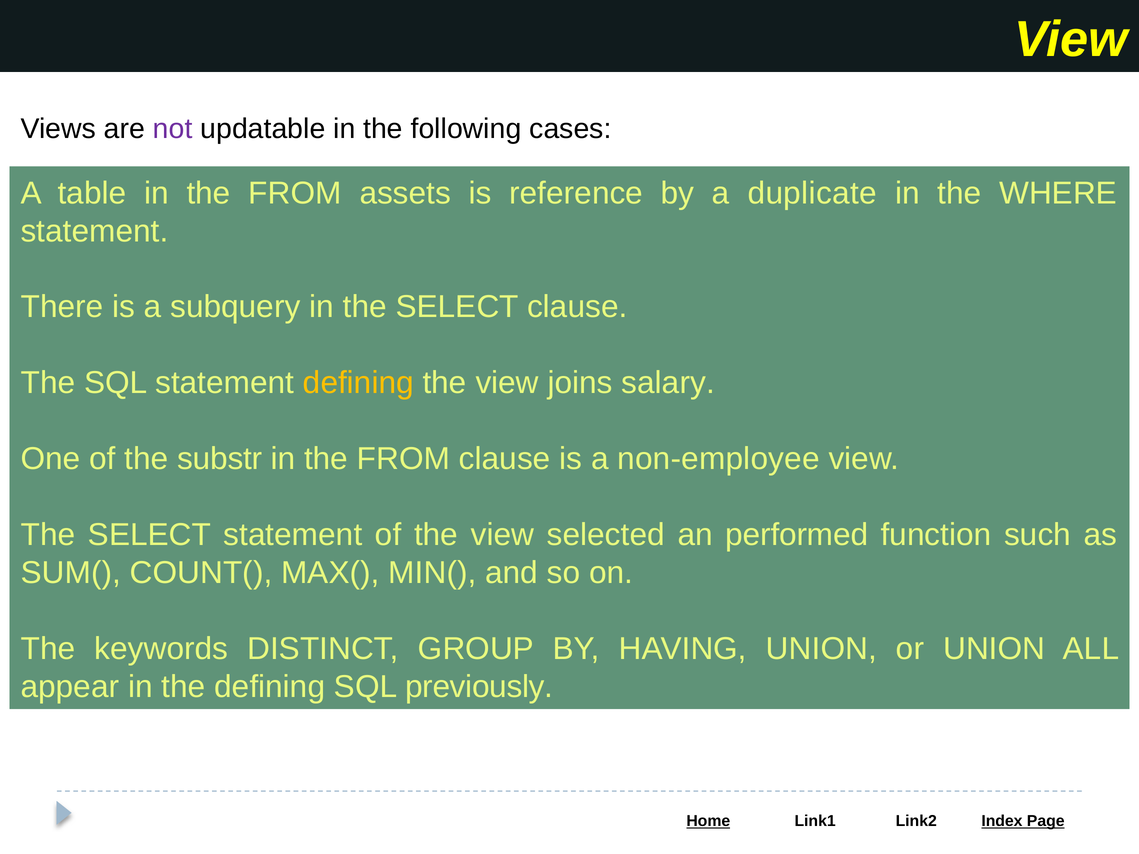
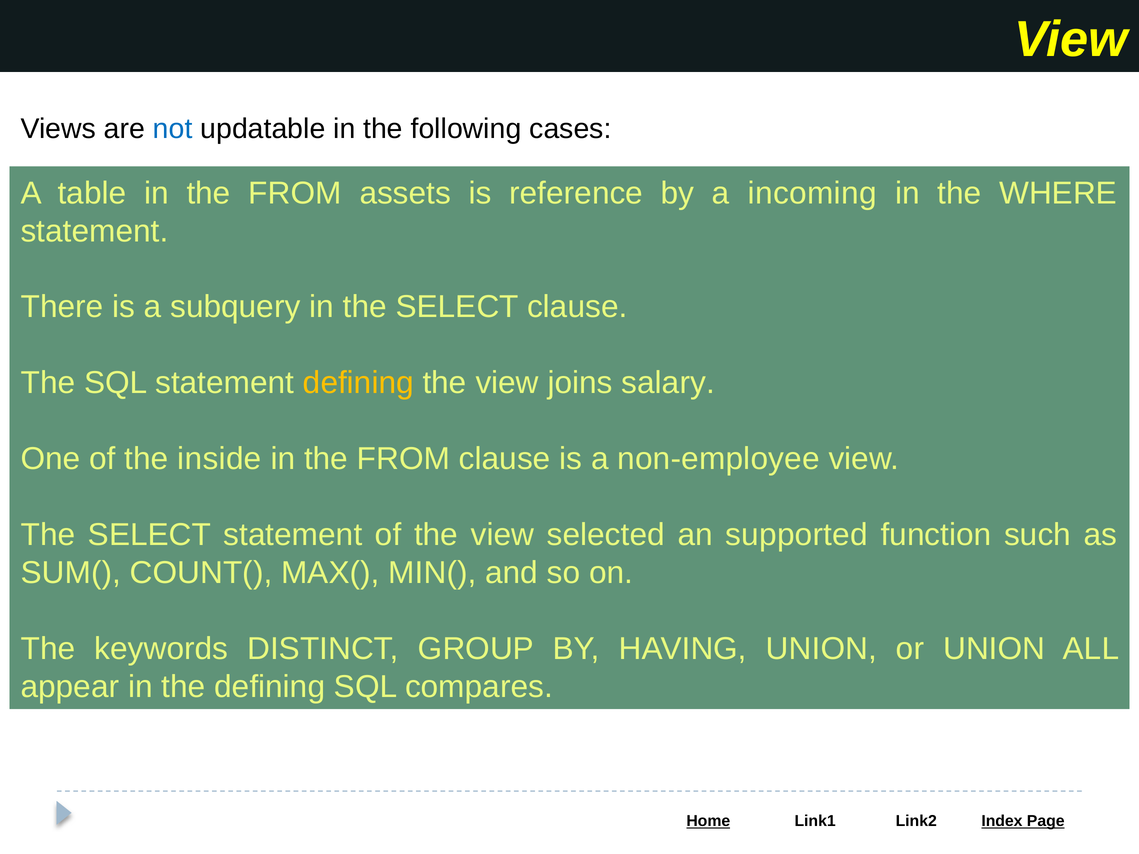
not colour: purple -> blue
duplicate: duplicate -> incoming
substr: substr -> inside
performed: performed -> supported
previously: previously -> compares
